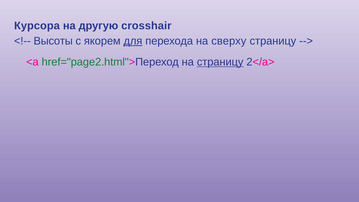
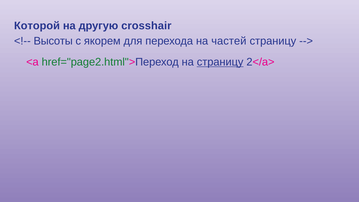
Курсора: Курсора -> Которой
для underline: present -> none
сверху: сверху -> частей
